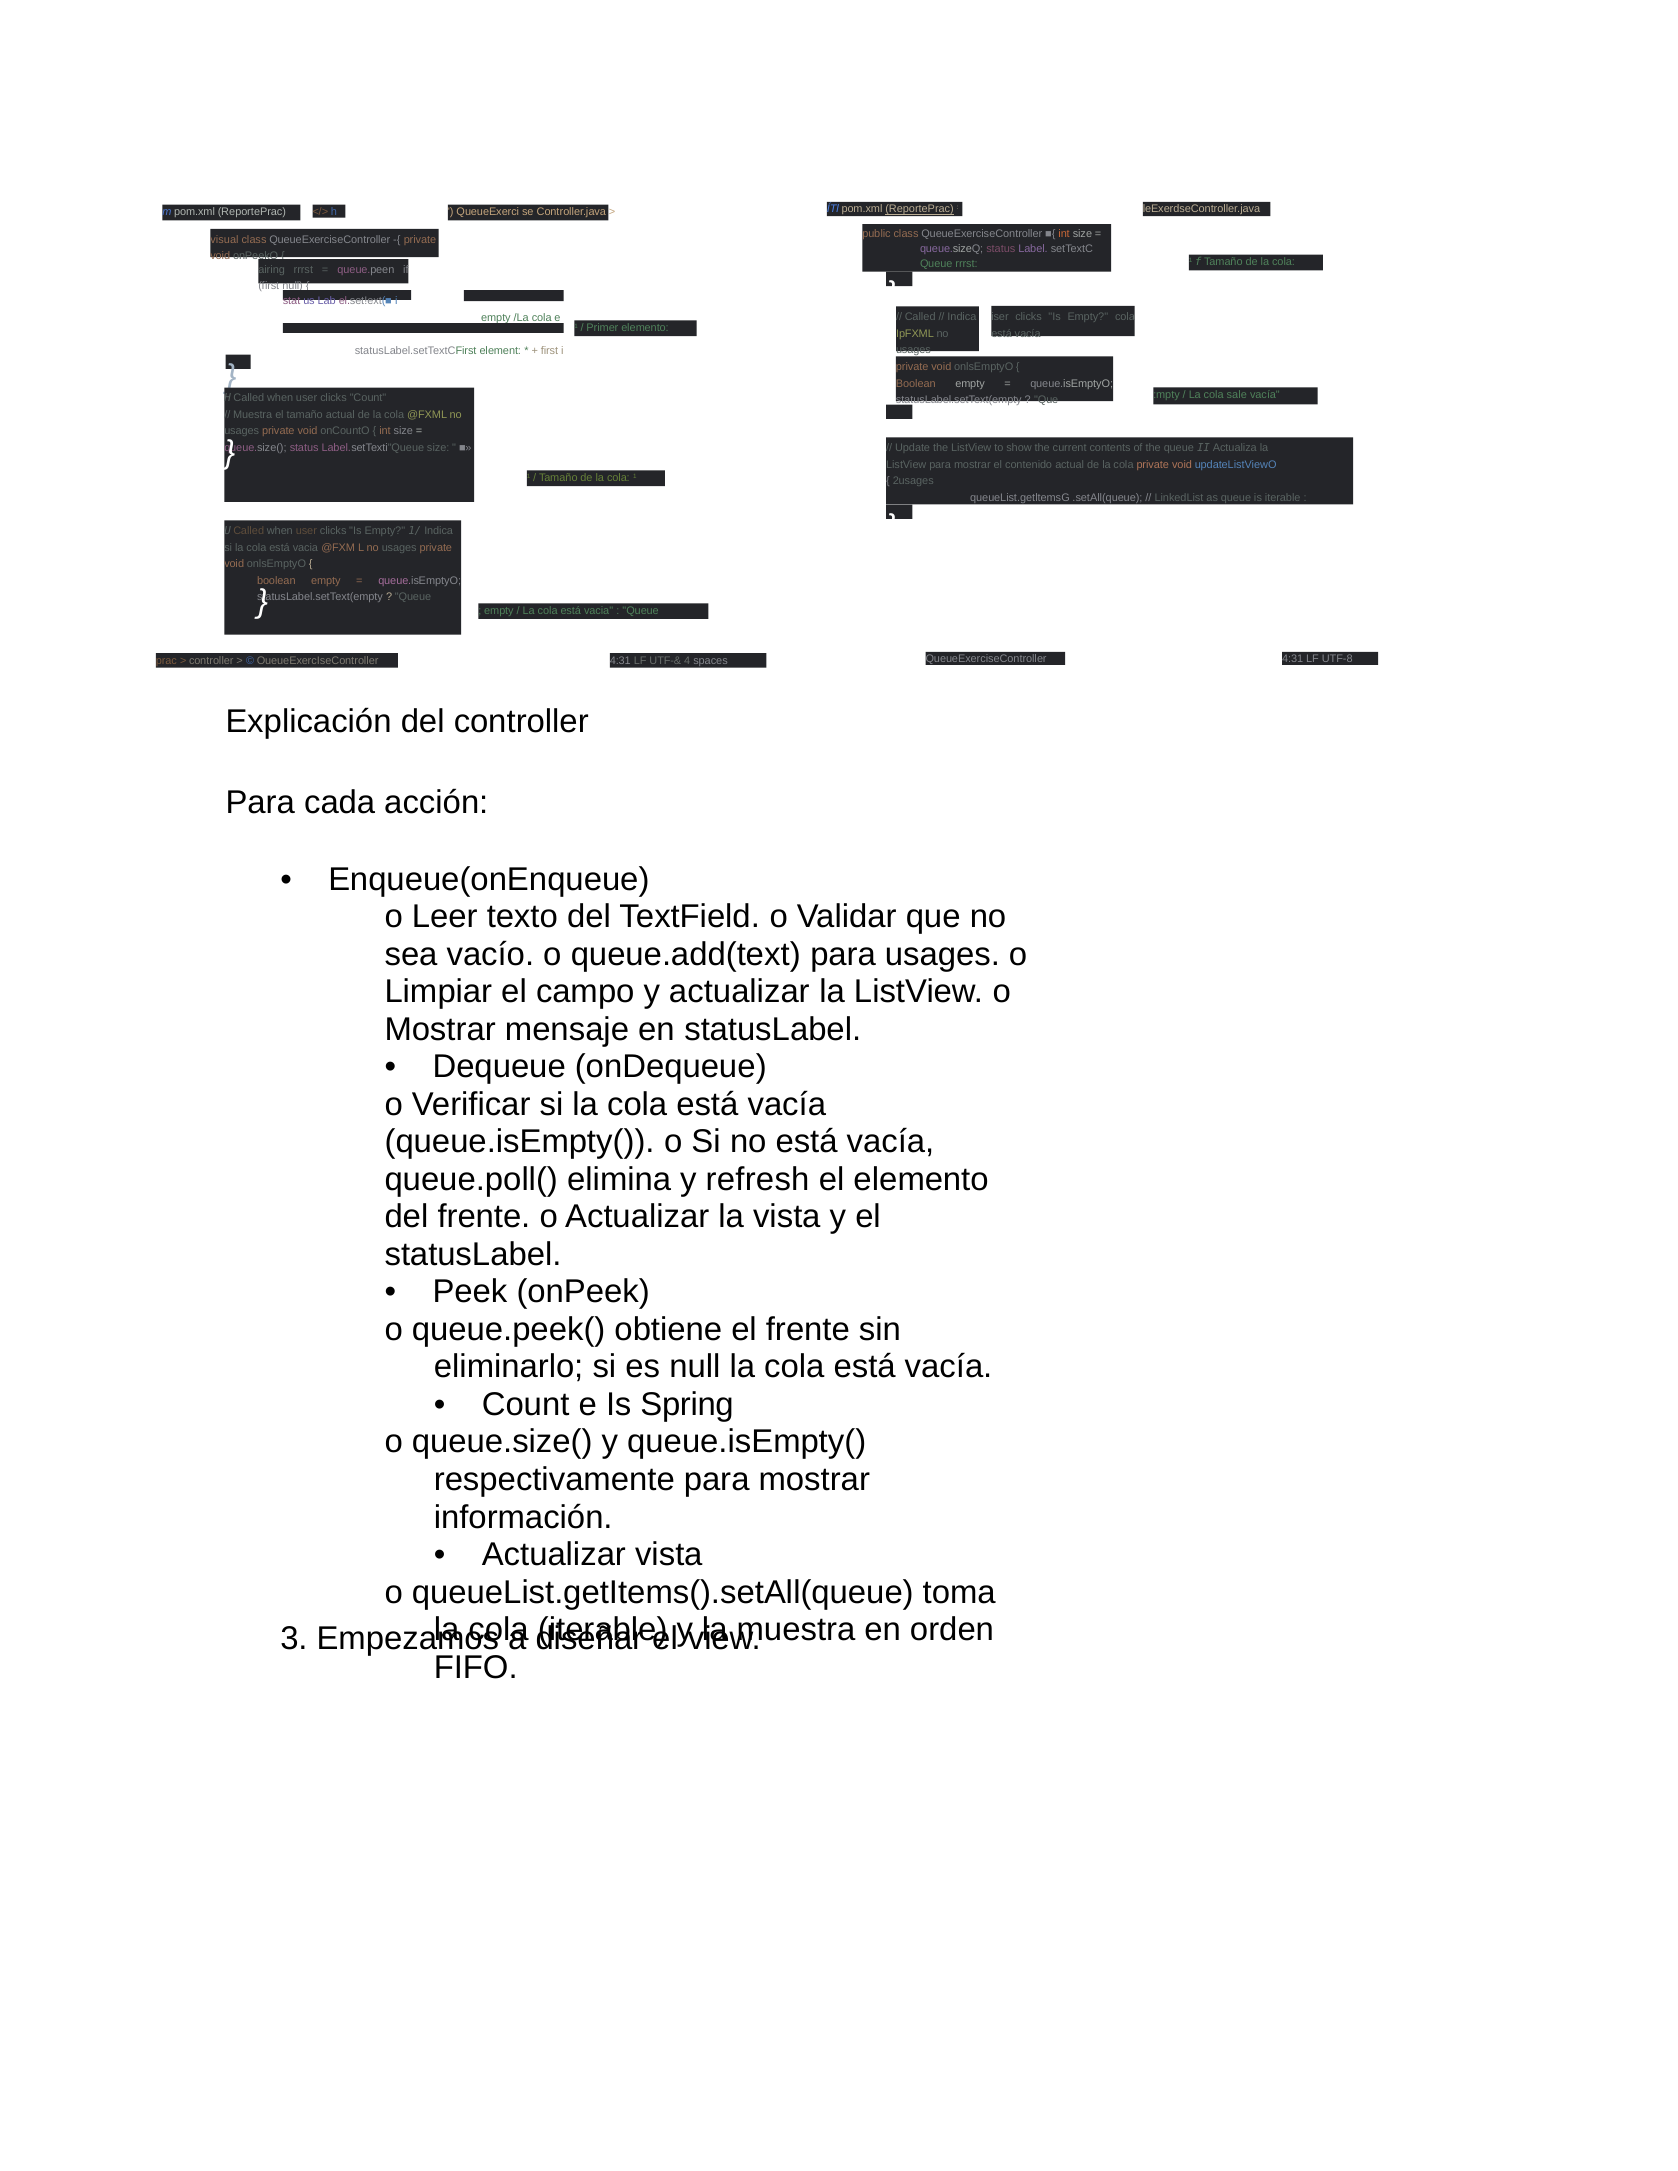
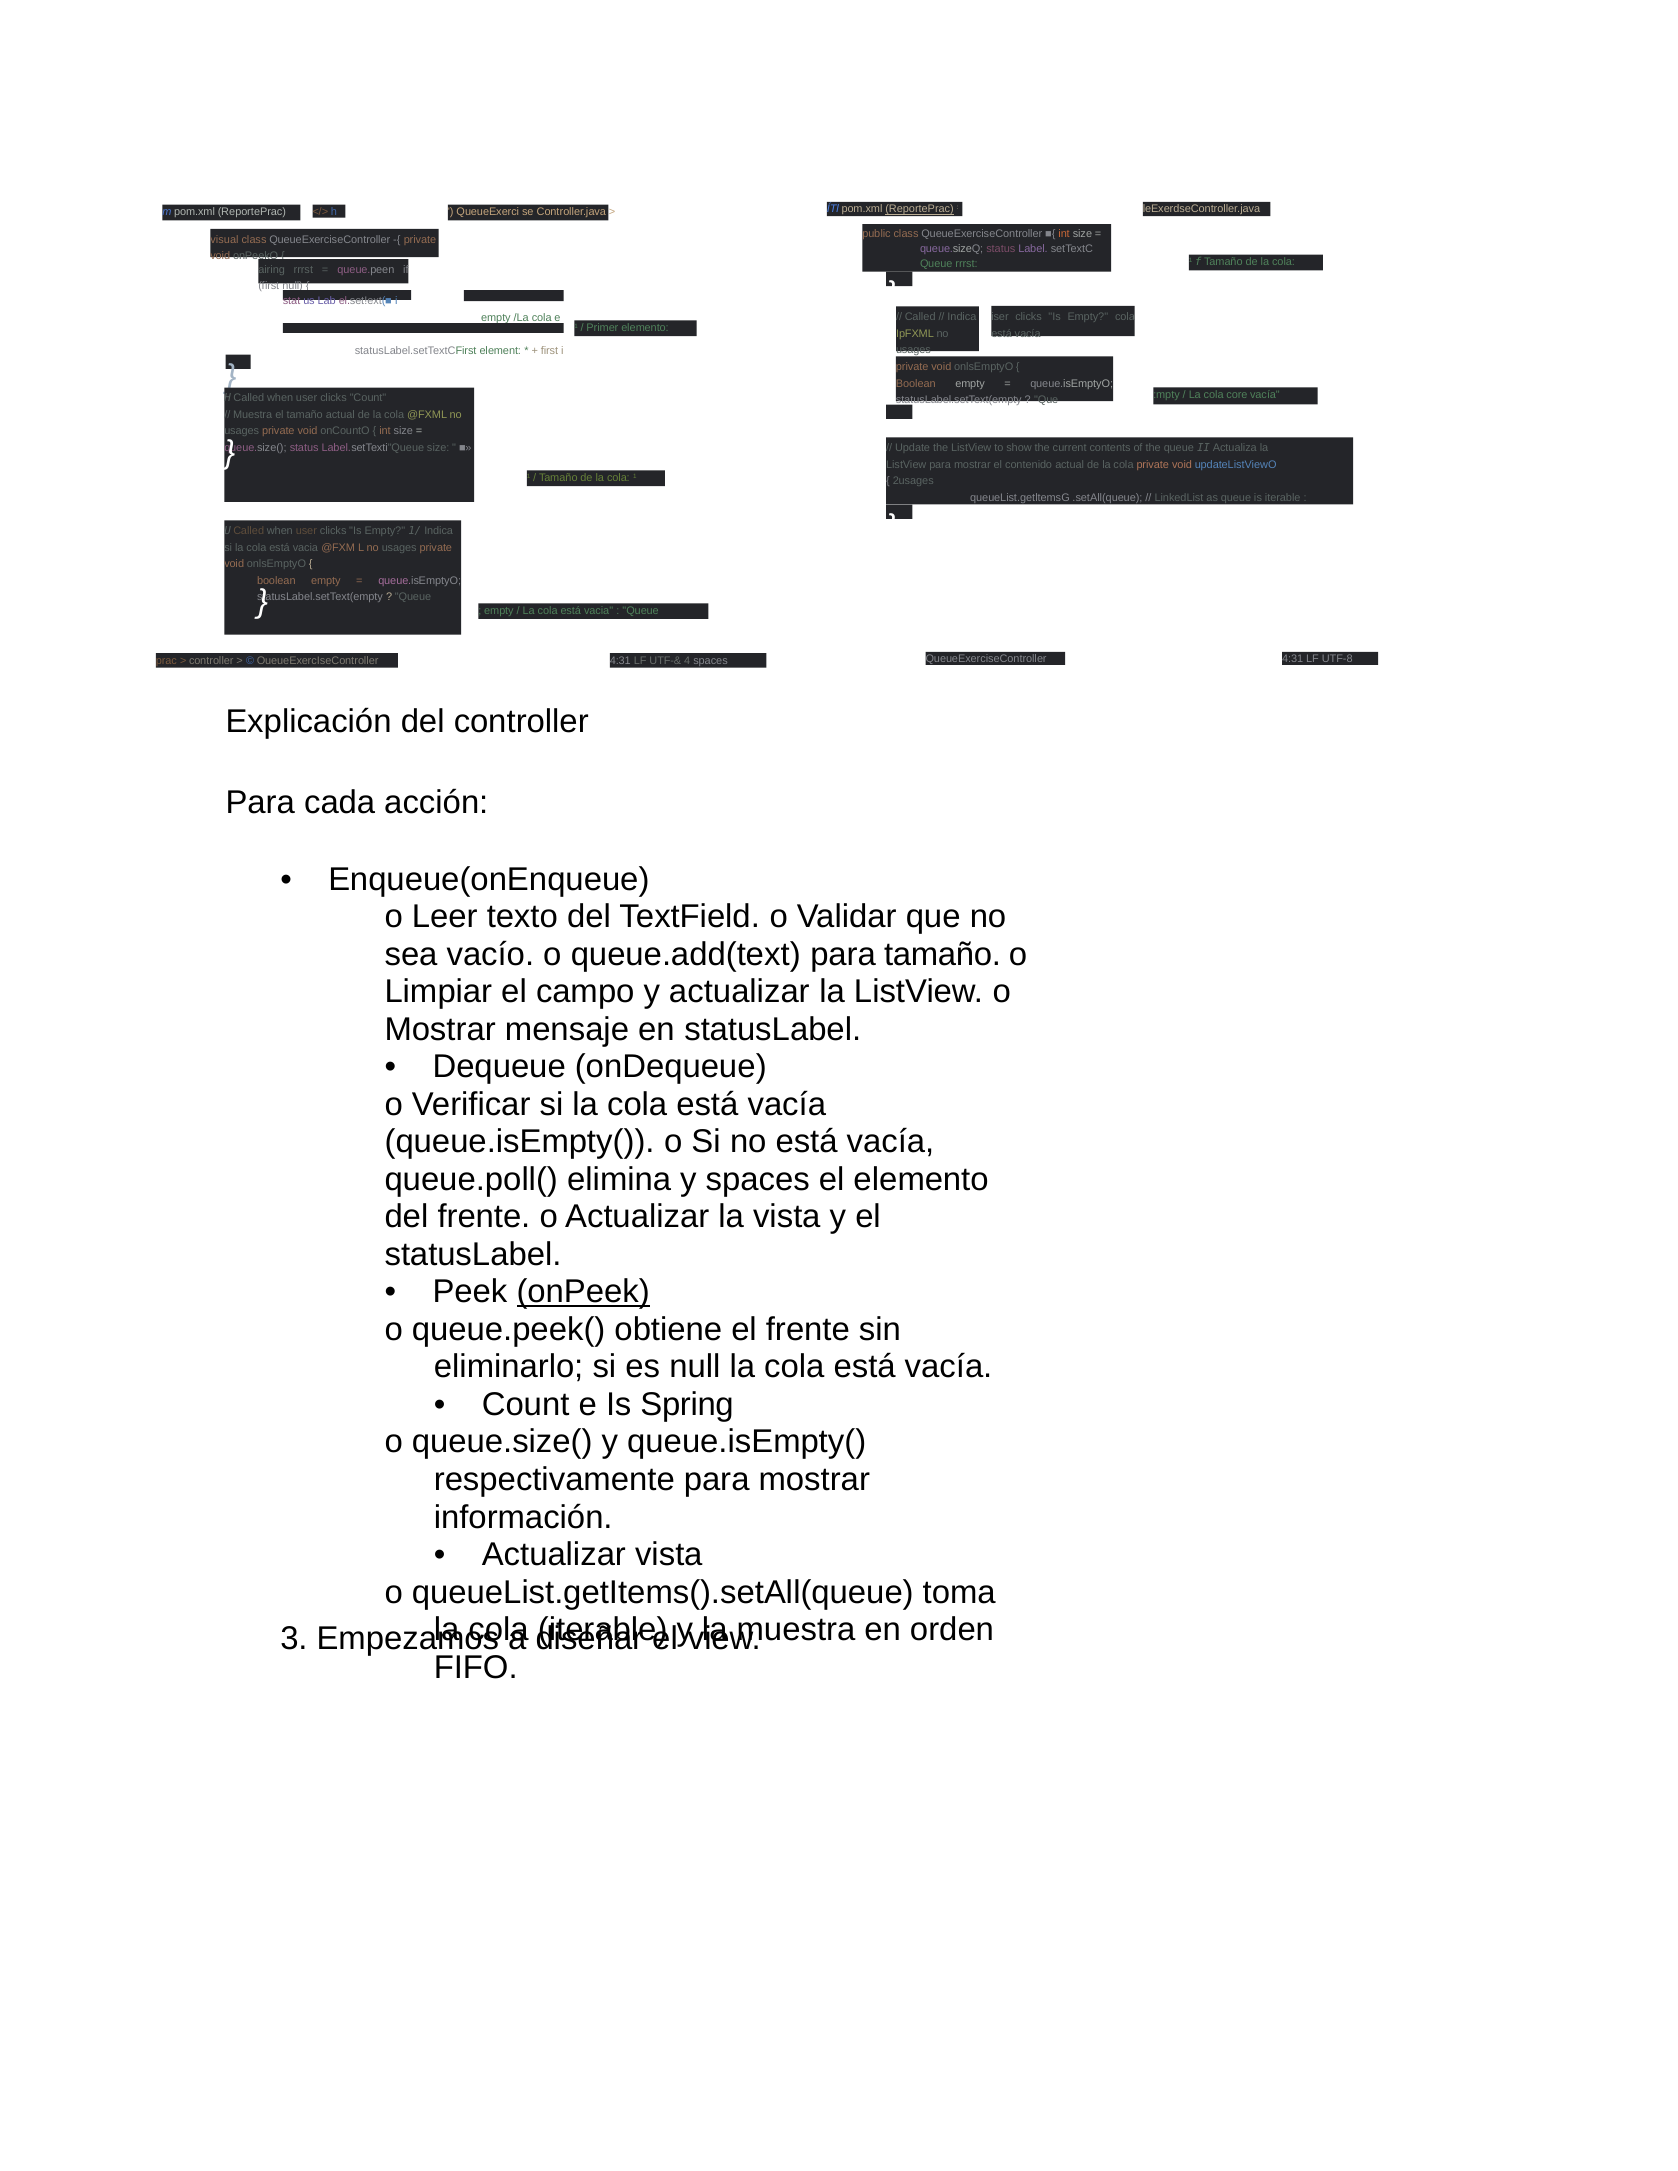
sale: sale -> core
para usages: usages -> tamaño
y refresh: refresh -> spaces
onPeek underline: none -> present
